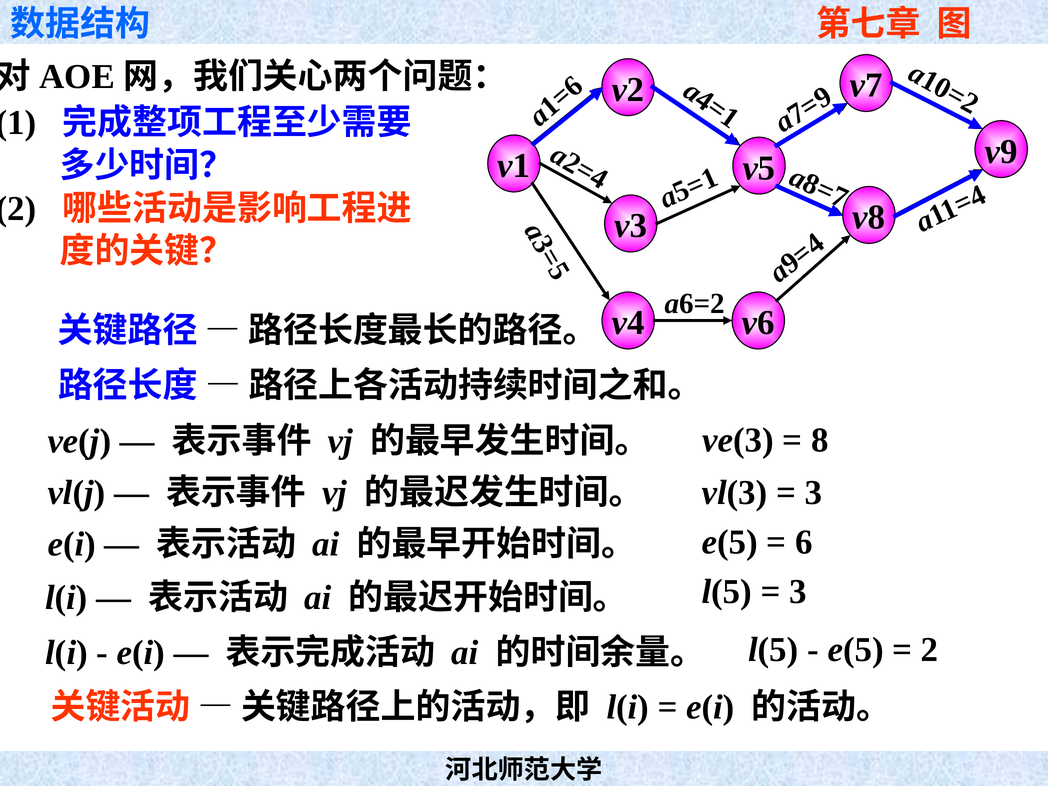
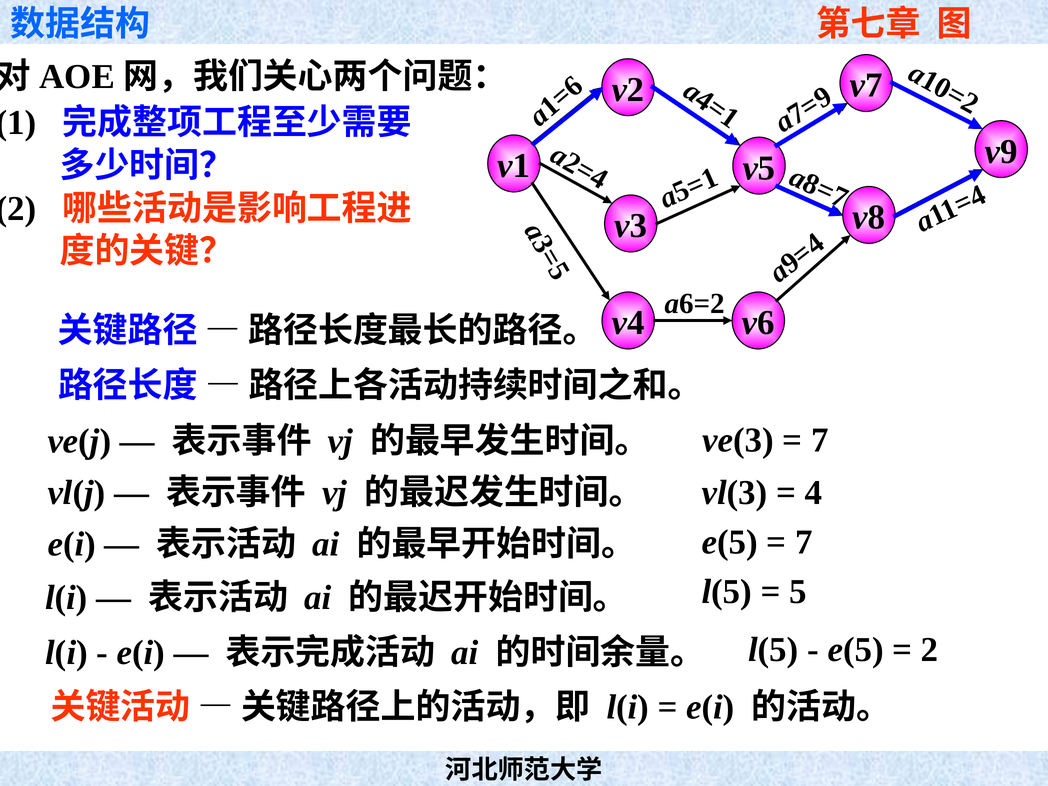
8 at (820, 440): 8 -> 7
3 at (814, 493): 3 -> 4
6 at (804, 542): 6 -> 7
3 at (798, 592): 3 -> 5
